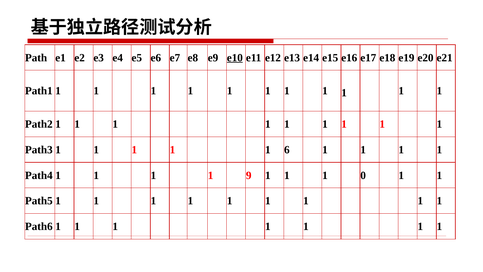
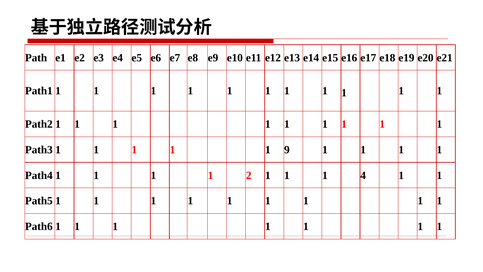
e10 underline: present -> none
6: 6 -> 9
9: 9 -> 2
0: 0 -> 4
